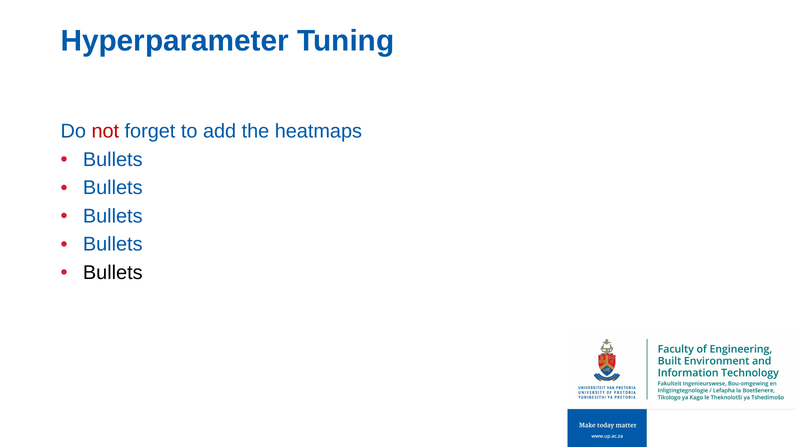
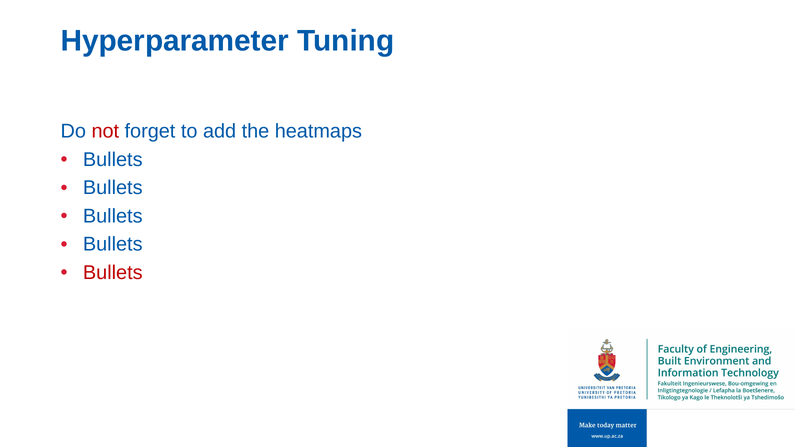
Bullets at (113, 273) colour: black -> red
